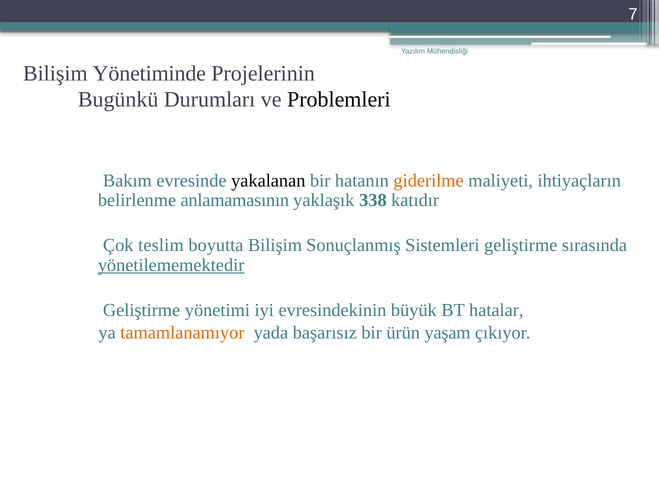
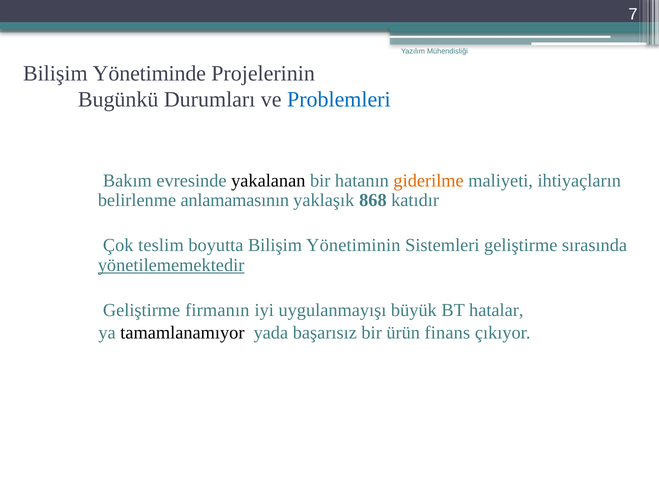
Problemleri colour: black -> blue
338: 338 -> 868
Sonuçlanmış: Sonuçlanmış -> Yönetiminin
yönetimi: yönetimi -> firmanın
evresindekinin: evresindekinin -> uygulanmayışı
tamamlanamıyor colour: orange -> black
yaşam: yaşam -> finans
